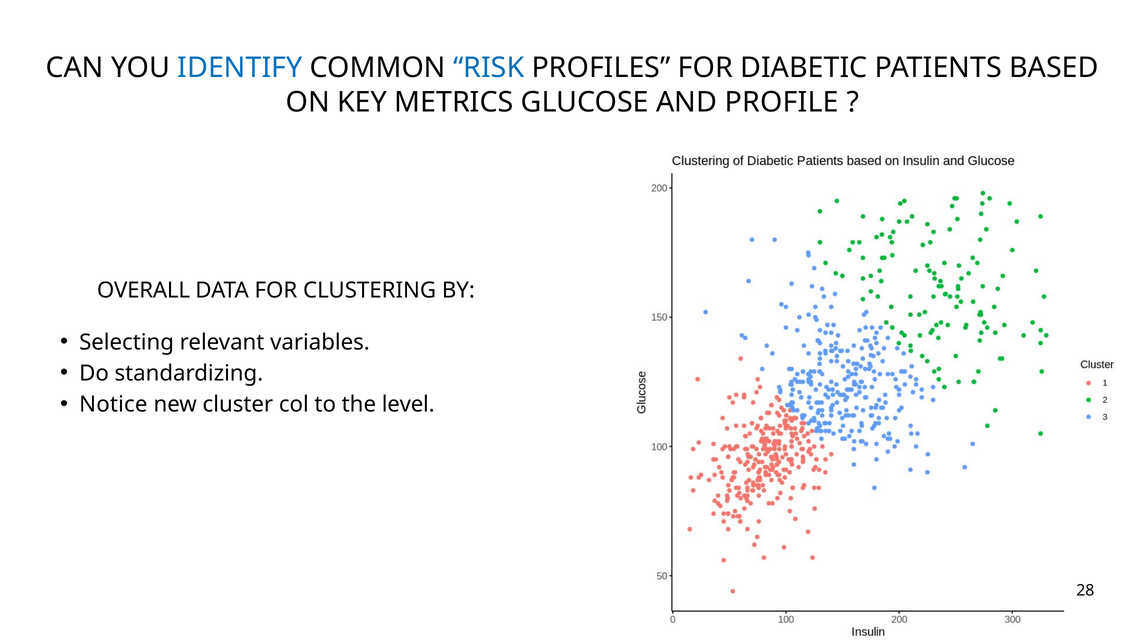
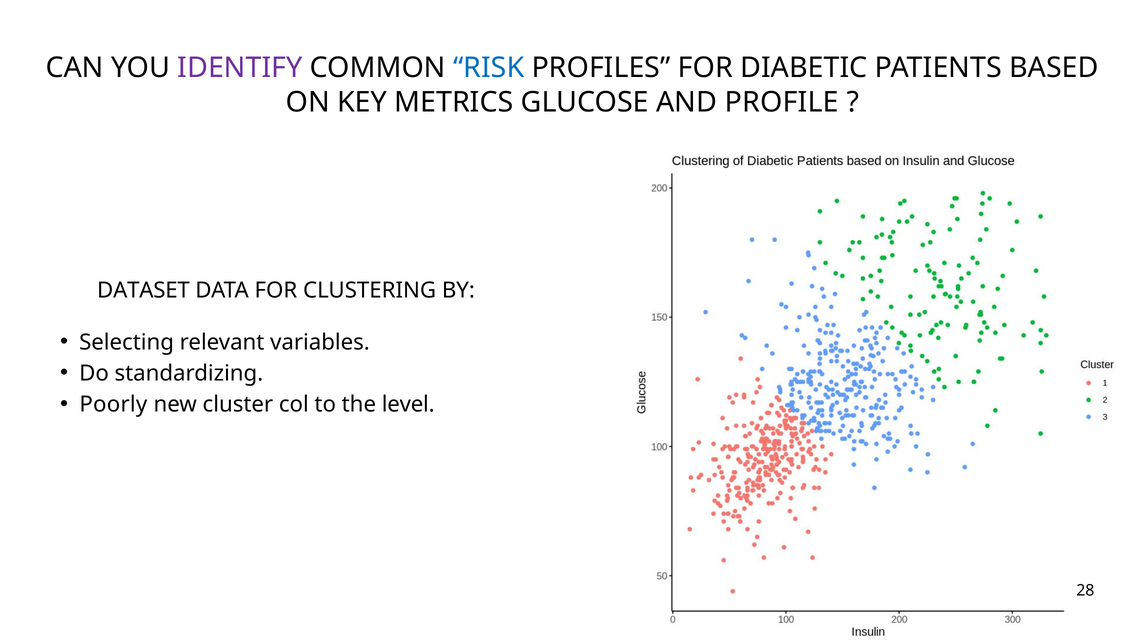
IDENTIFY colour: blue -> purple
OVERALL: OVERALL -> DATASET
Notice: Notice -> Poorly
